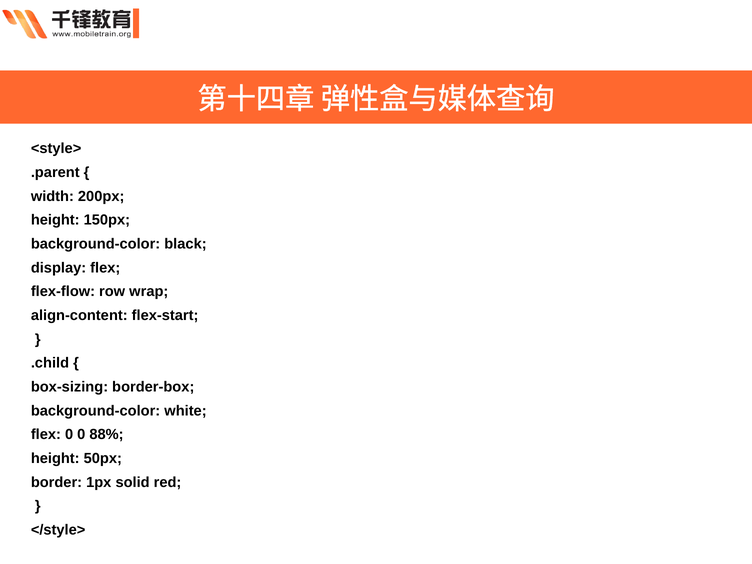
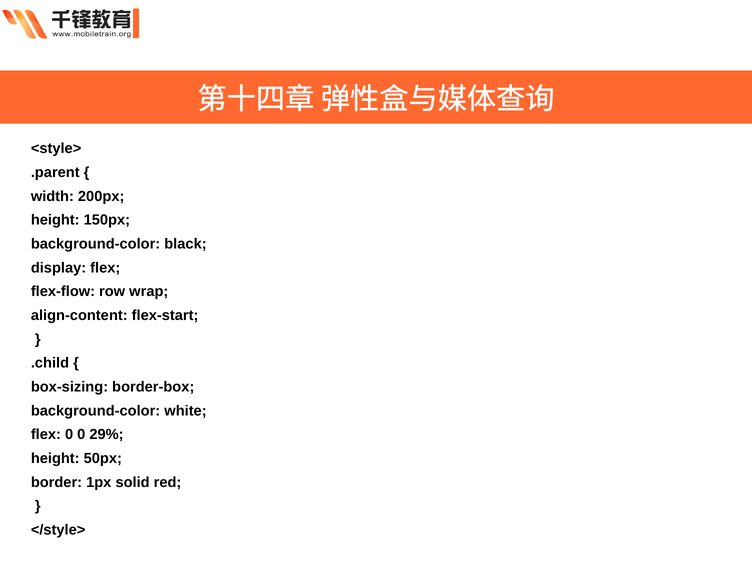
88%: 88% -> 29%
